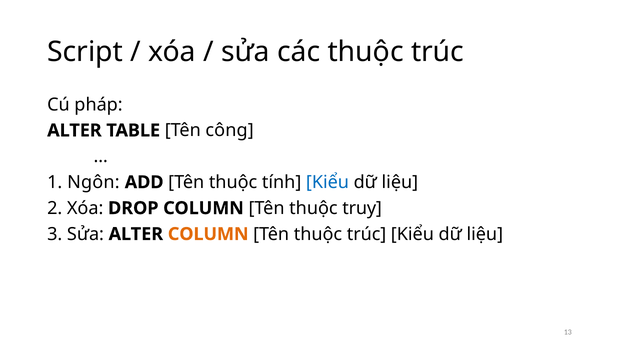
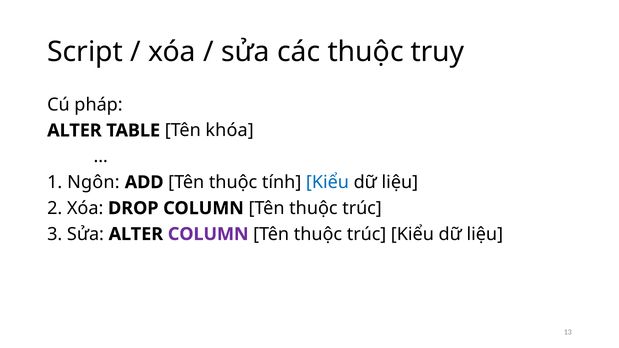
các thuộc trúc: trúc -> truy
công: công -> khóa
truy at (362, 208): truy -> trúc
COLUMN at (208, 234) colour: orange -> purple
